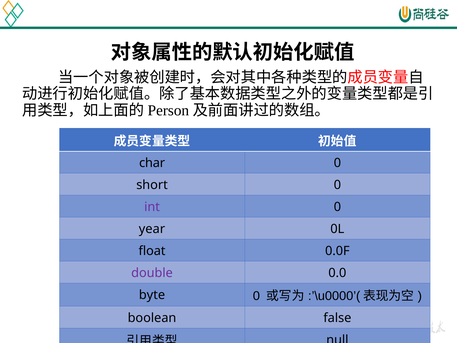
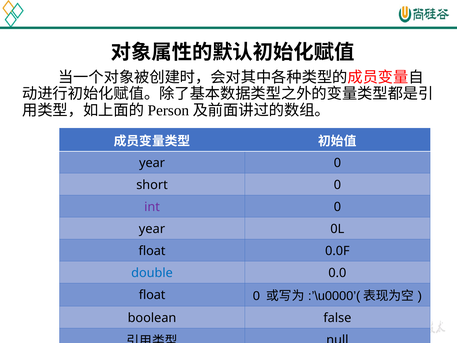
char at (152, 163): char -> year
double colour: purple -> blue
byte at (152, 295): byte -> float
